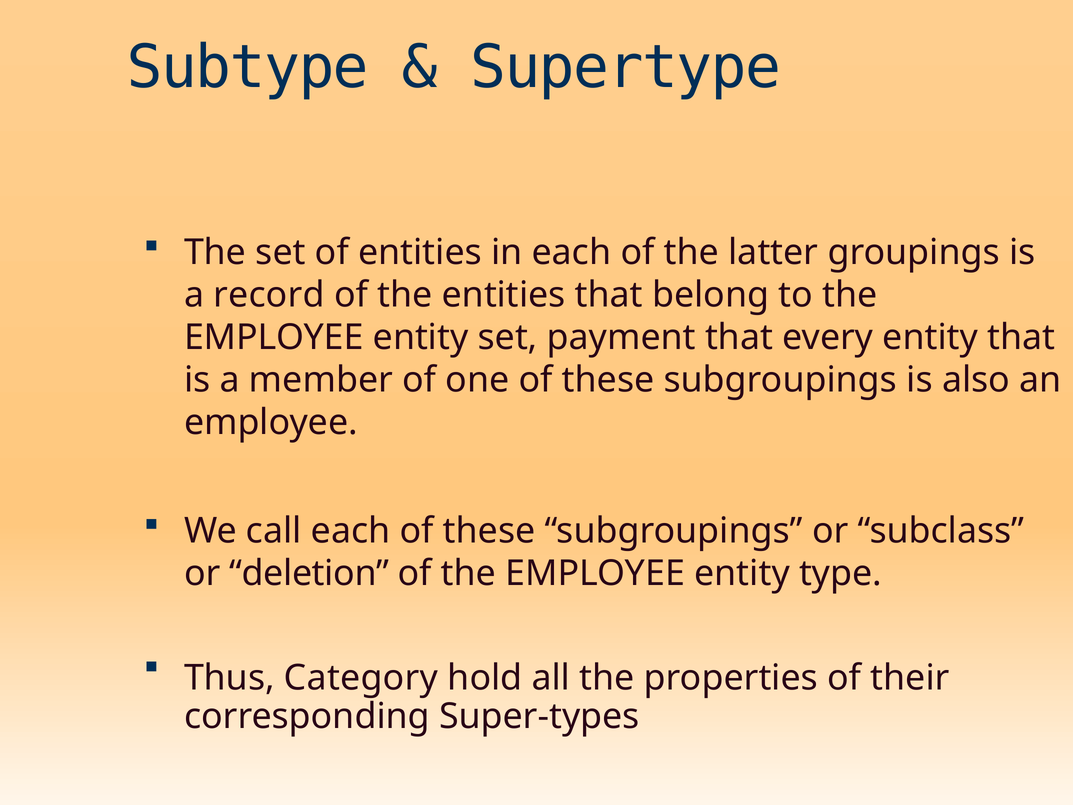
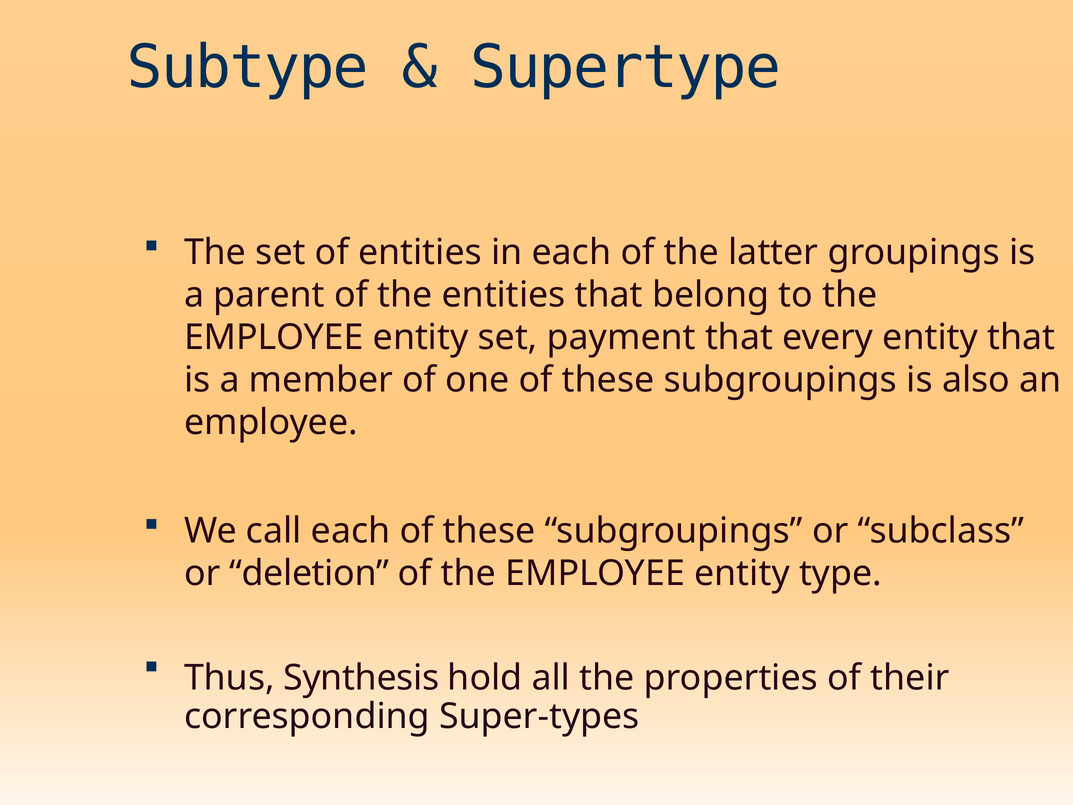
record: record -> parent
Category: Category -> Synthesis
